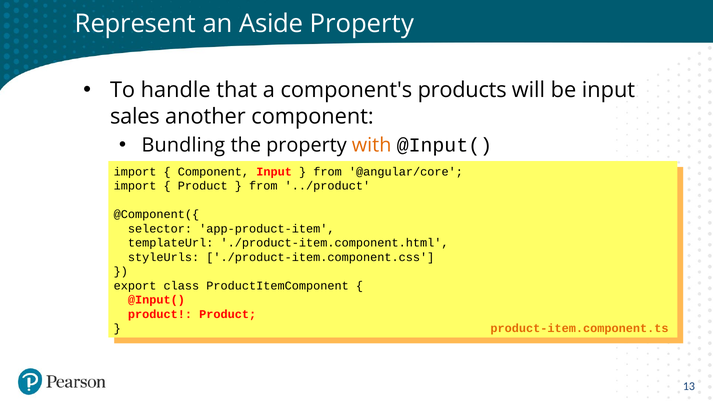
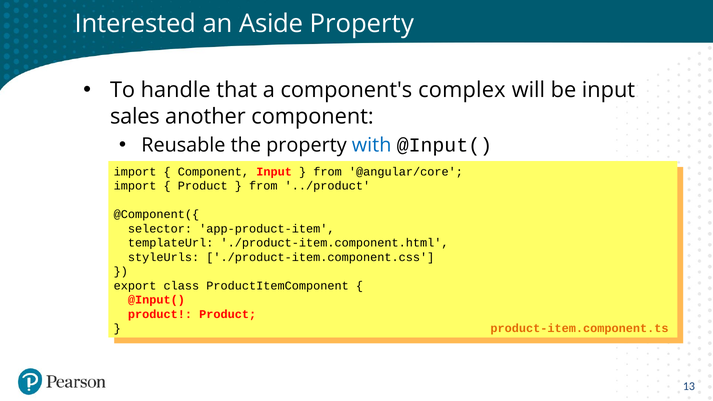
Represent: Represent -> Interested
products: products -> complex
Bundling: Bundling -> Reusable
with colour: orange -> blue
